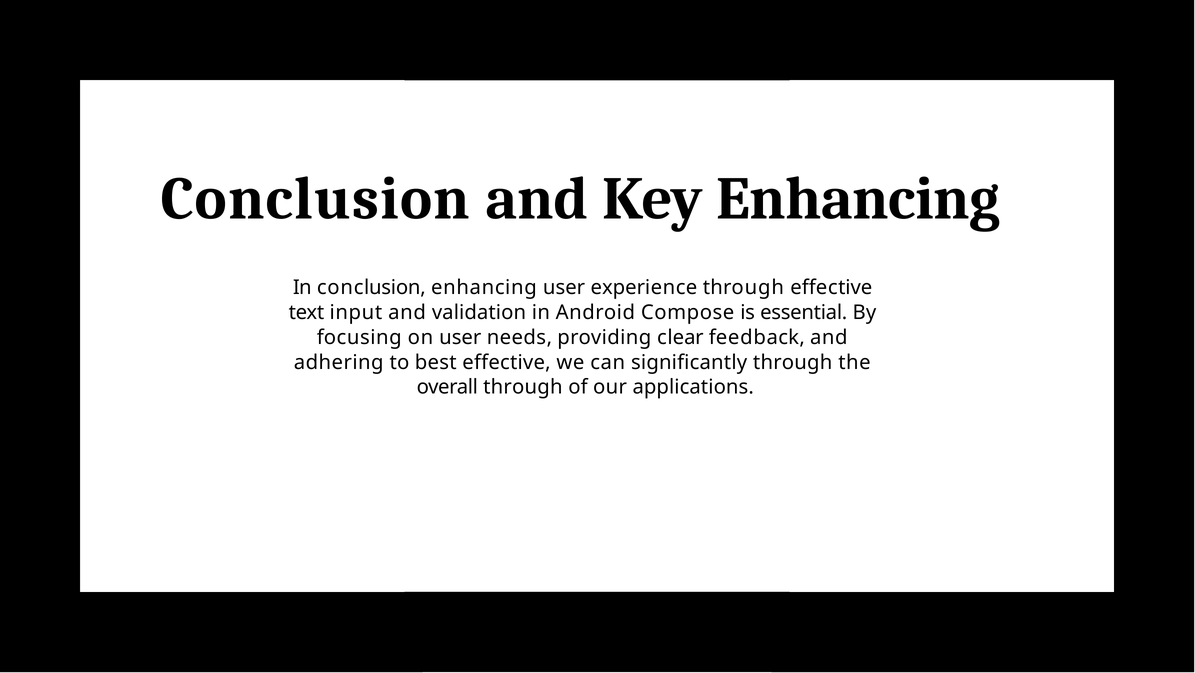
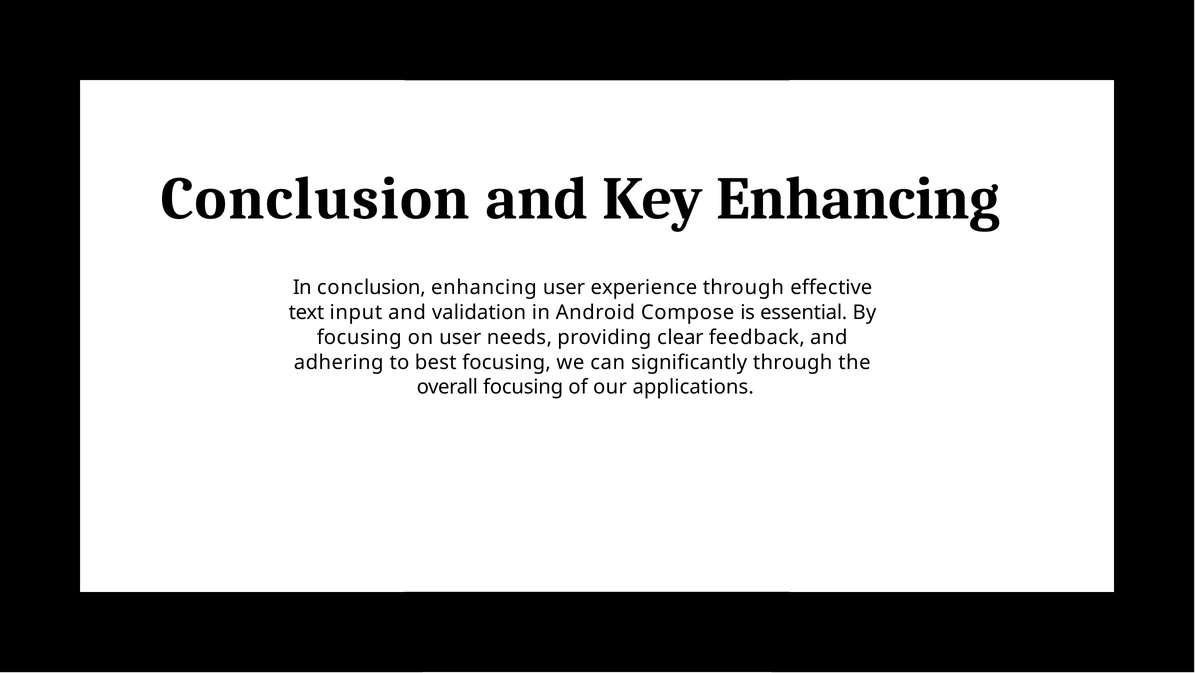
best effective: effective -> focusing
overall through: through -> focusing
